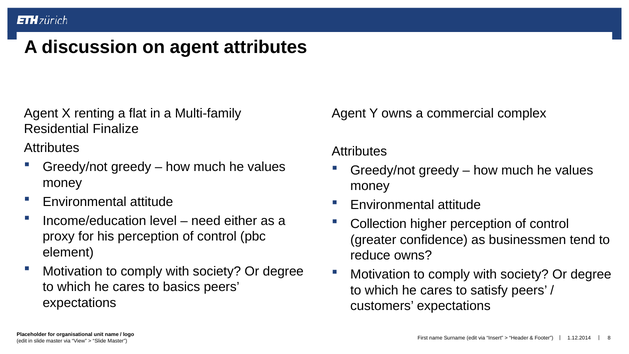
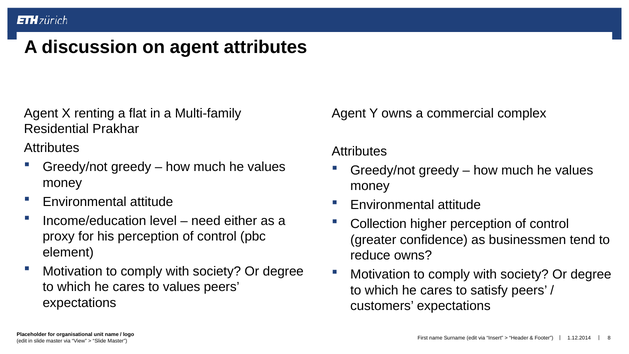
Finalize: Finalize -> Prakhar
to basics: basics -> values
